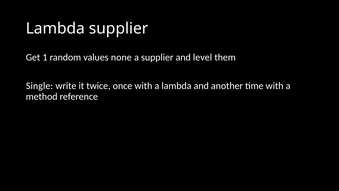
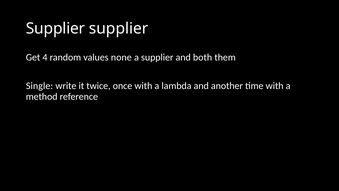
Lambda at (55, 28): Lambda -> Supplier
1: 1 -> 4
level: level -> both
